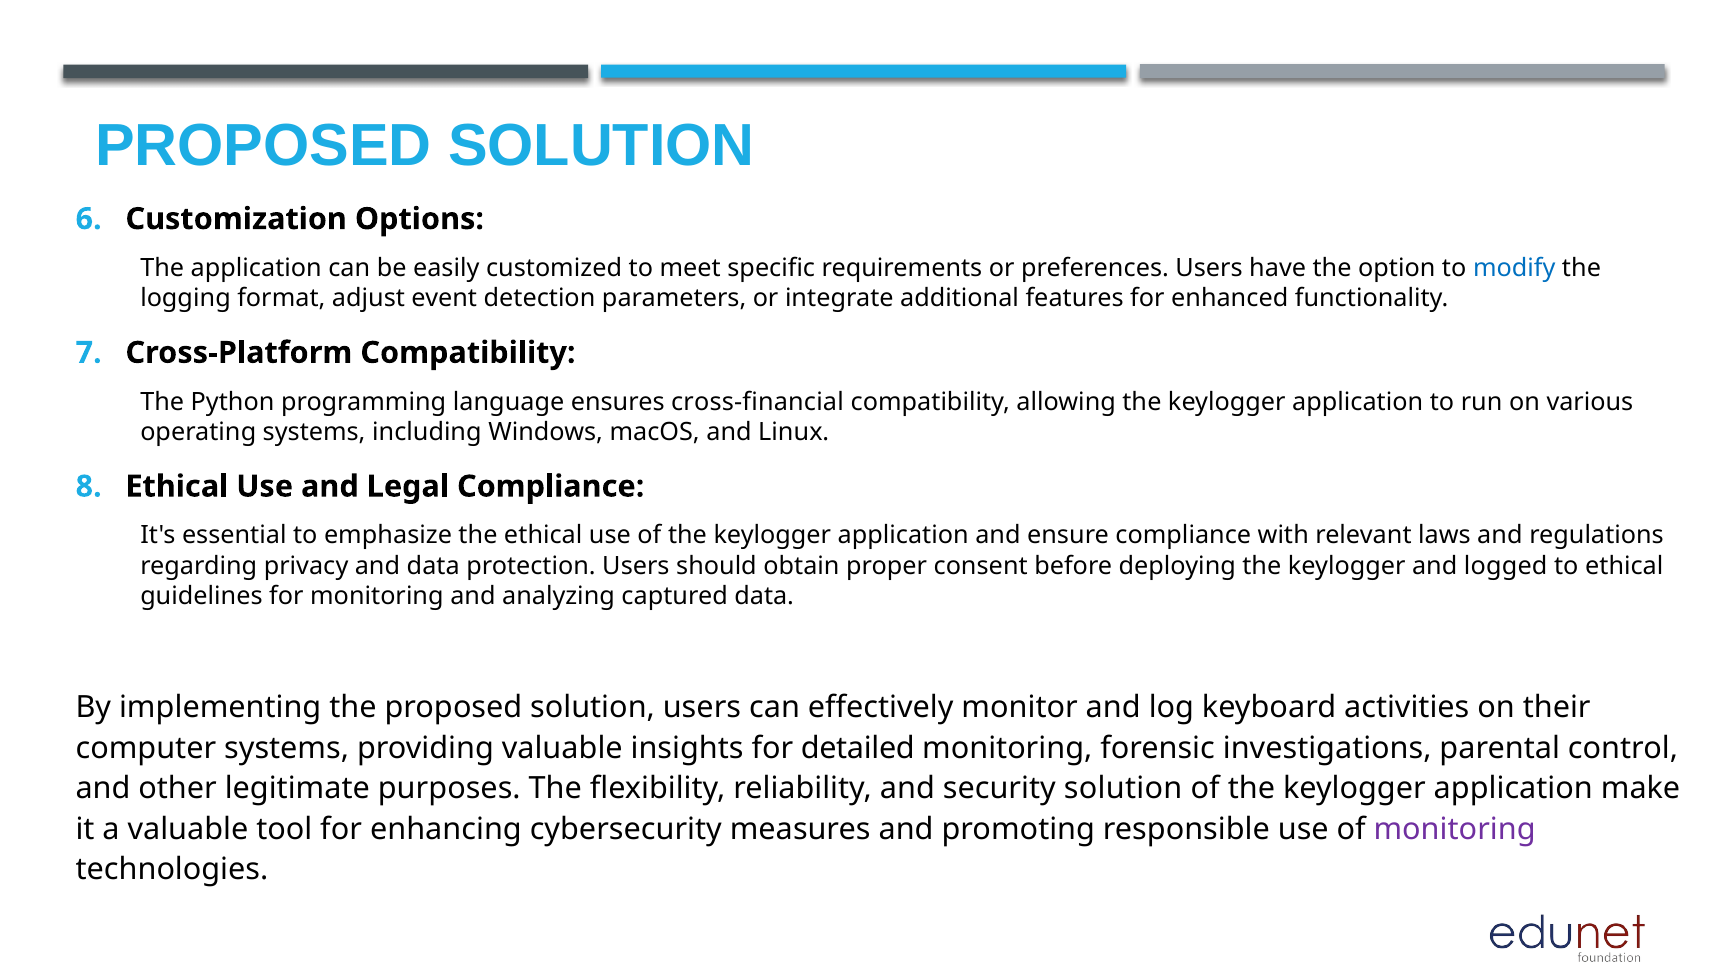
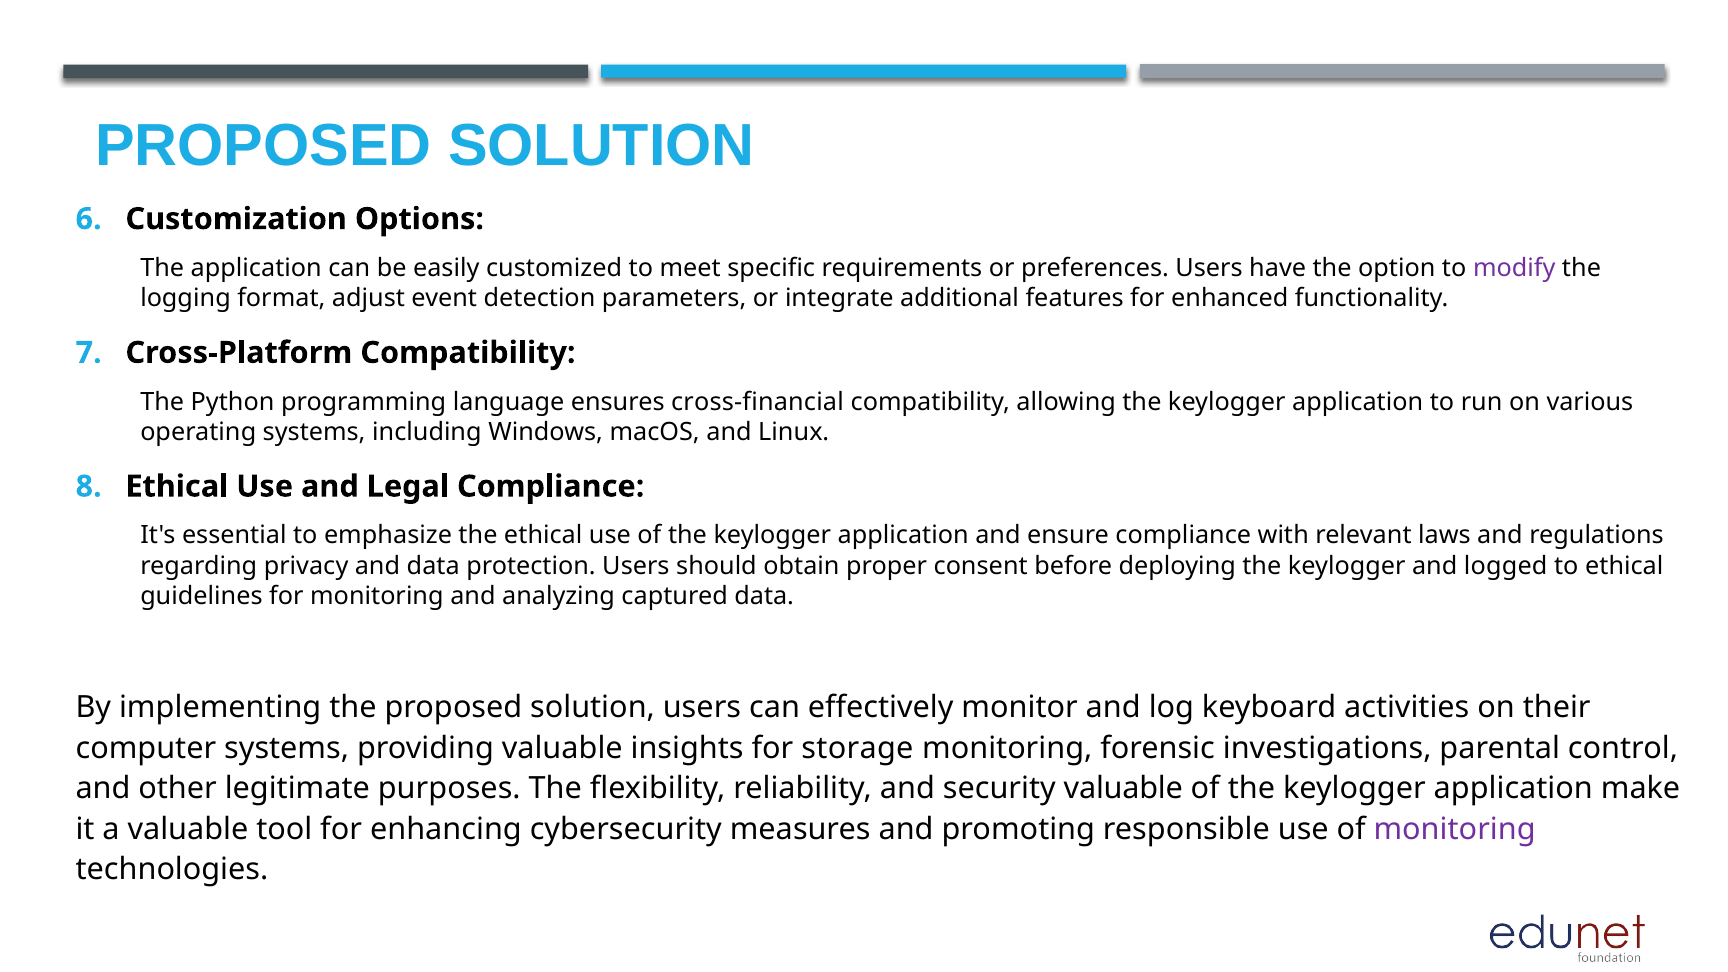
modify colour: blue -> purple
detailed: detailed -> storage
security solution: solution -> valuable
